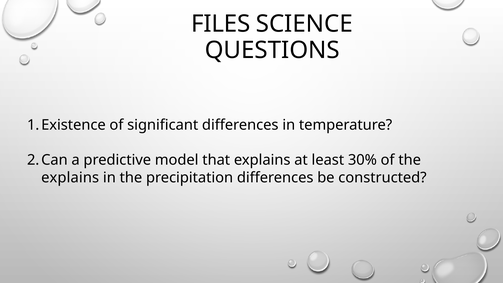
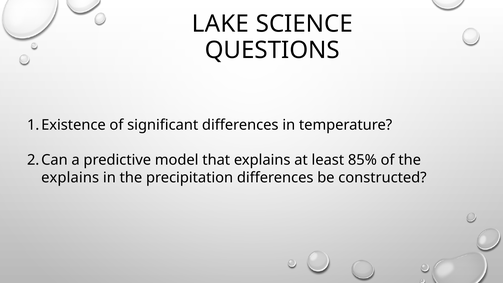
FILES: FILES -> LAKE
30%: 30% -> 85%
